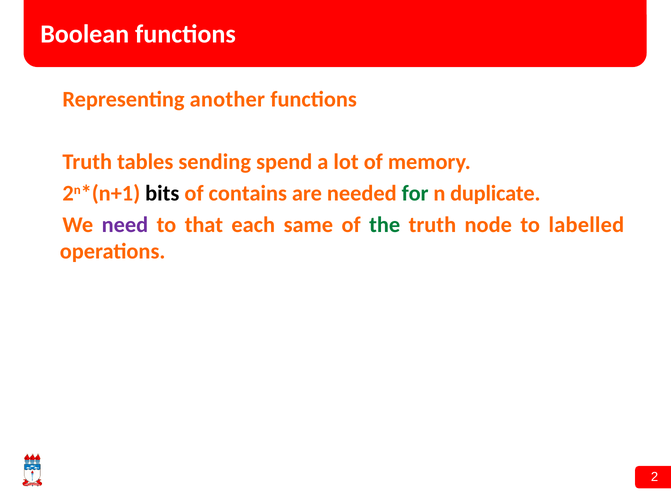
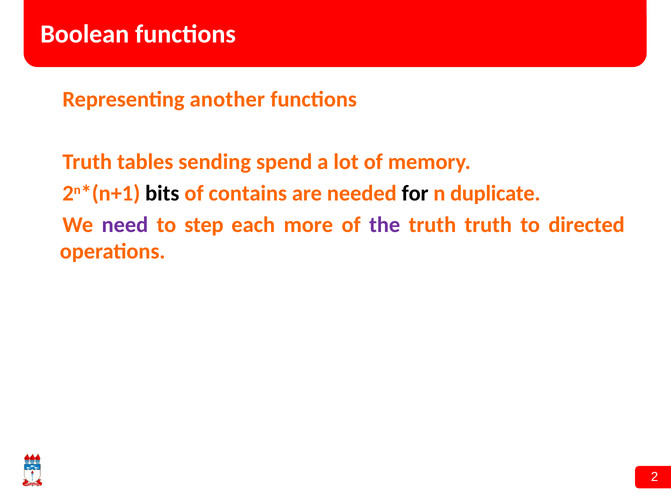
for colour: green -> black
that: that -> step
same: same -> more
the colour: green -> purple
truth node: node -> truth
labelled: labelled -> directed
